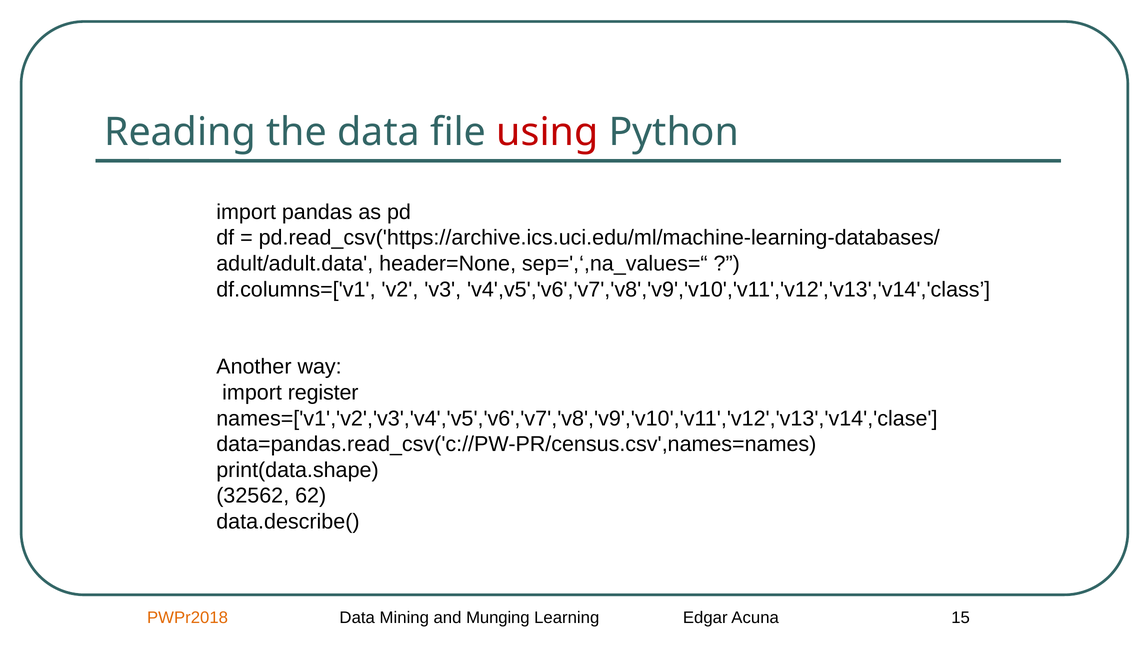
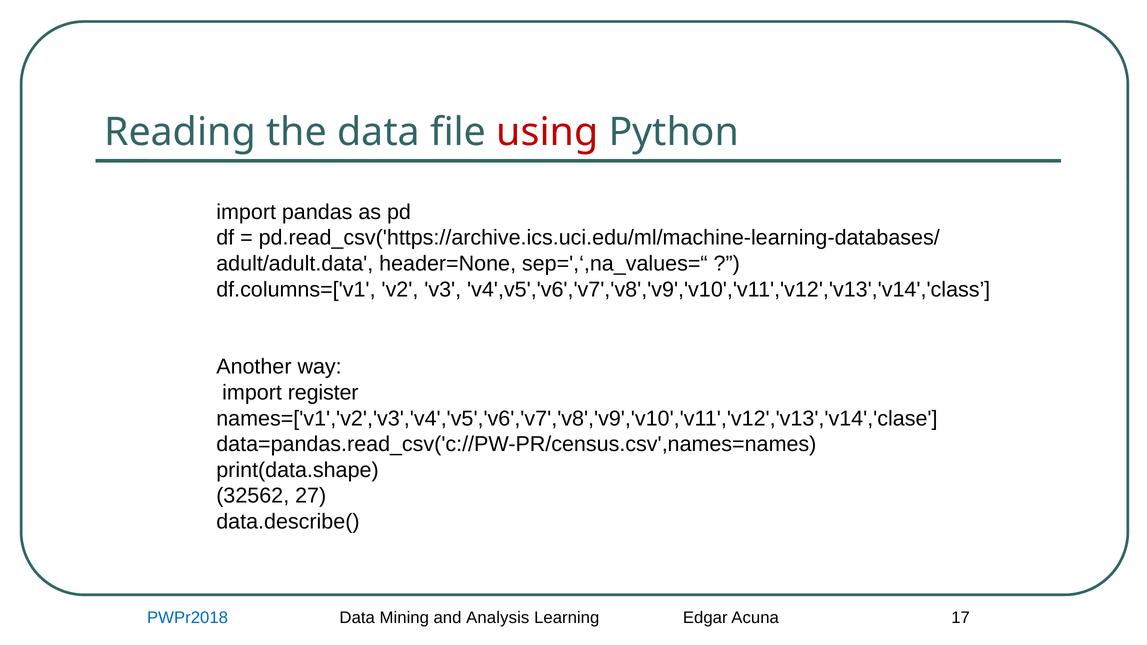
62: 62 -> 27
PWPr2018 colour: orange -> blue
Munging: Munging -> Analysis
15: 15 -> 17
